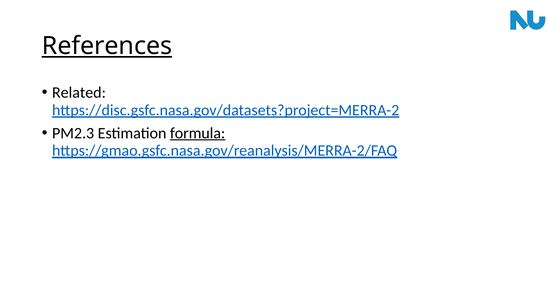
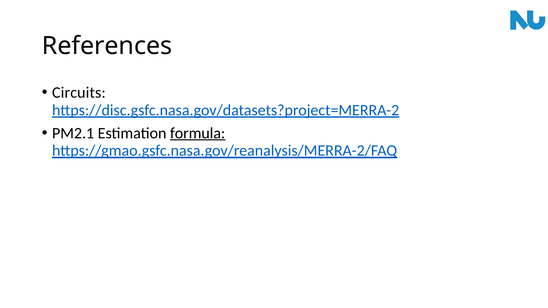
References underline: present -> none
Related: Related -> Circuits
PM2.3: PM2.3 -> PM2.1
